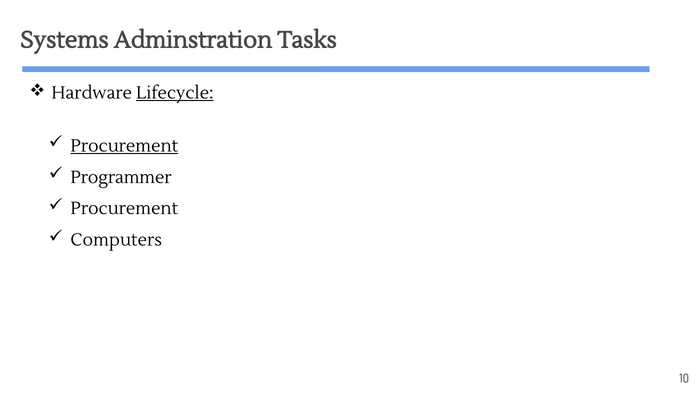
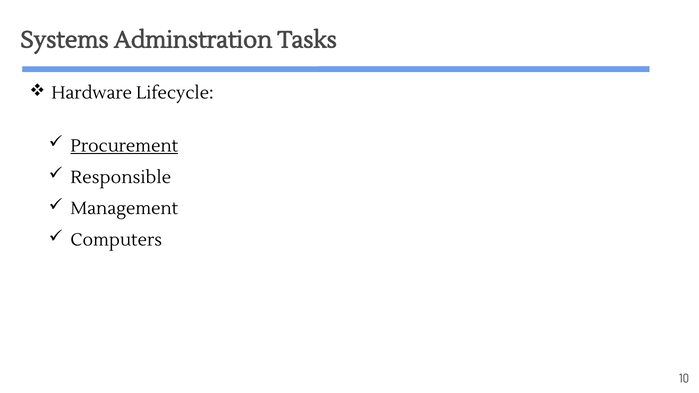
Lifecycle underline: present -> none
Programmer: Programmer -> Responsible
Procurement at (124, 209): Procurement -> Management
